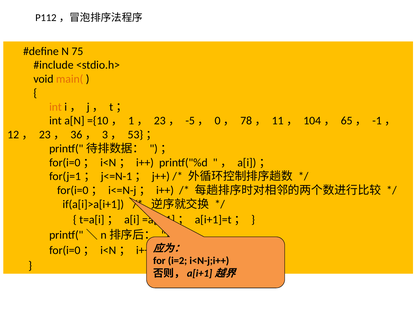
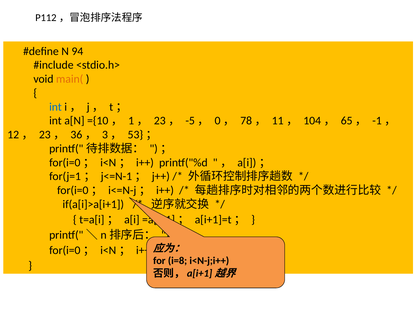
75: 75 -> 94
int at (55, 107) colour: orange -> blue
i=2: i=2 -> i=8
